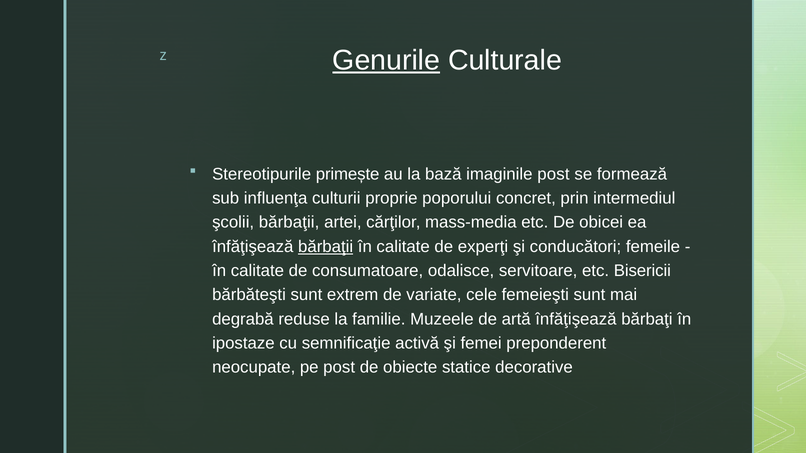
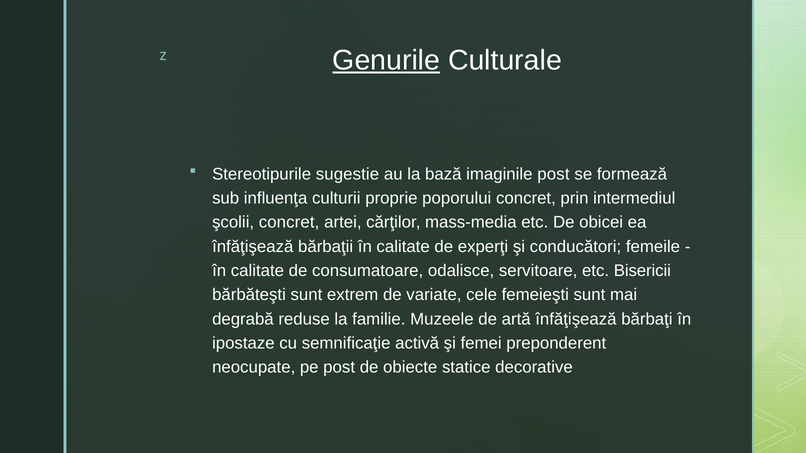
primește: primește -> sugestie
şcolii bărbaţii: bărbaţii -> concret
bărbaţii at (326, 247) underline: present -> none
